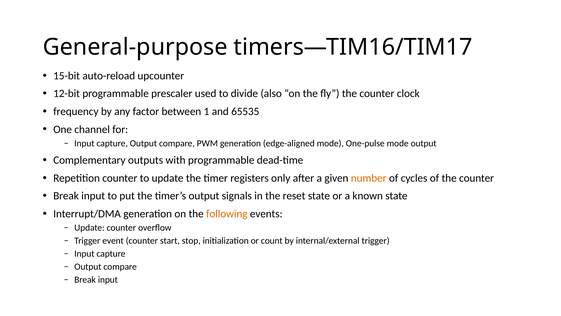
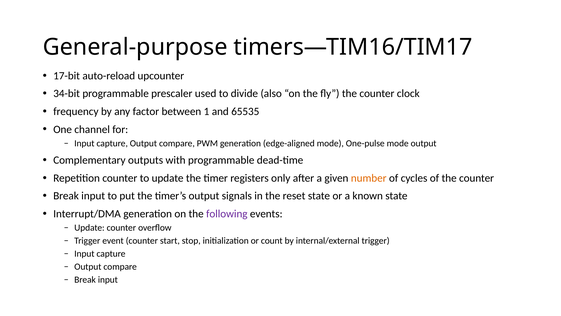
15-bit: 15-bit -> 17-bit
12-bit: 12-bit -> 34-bit
following colour: orange -> purple
